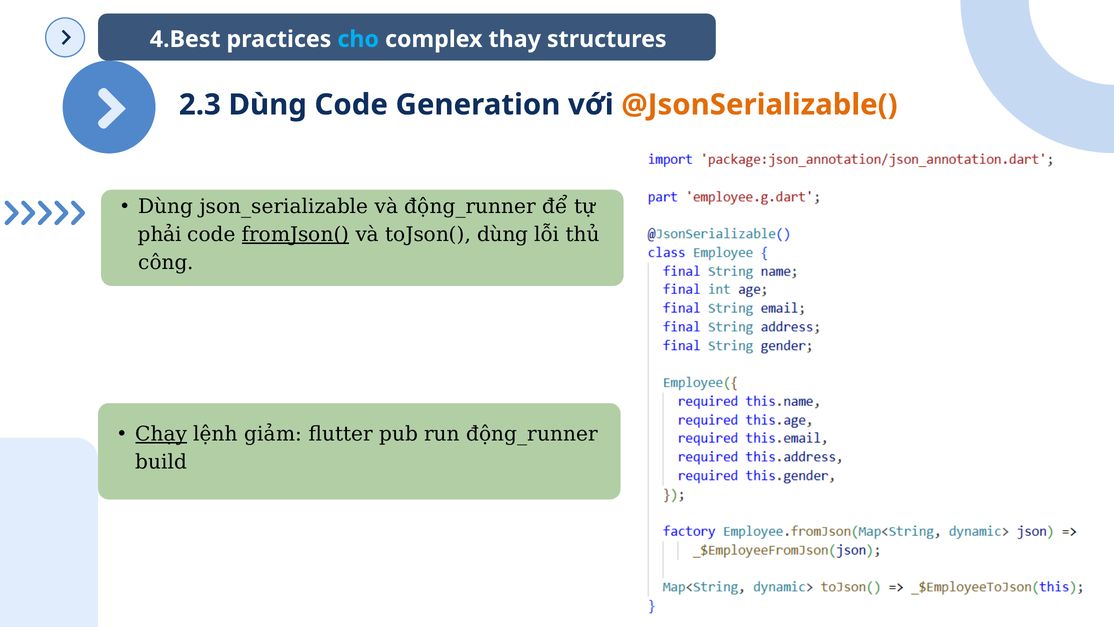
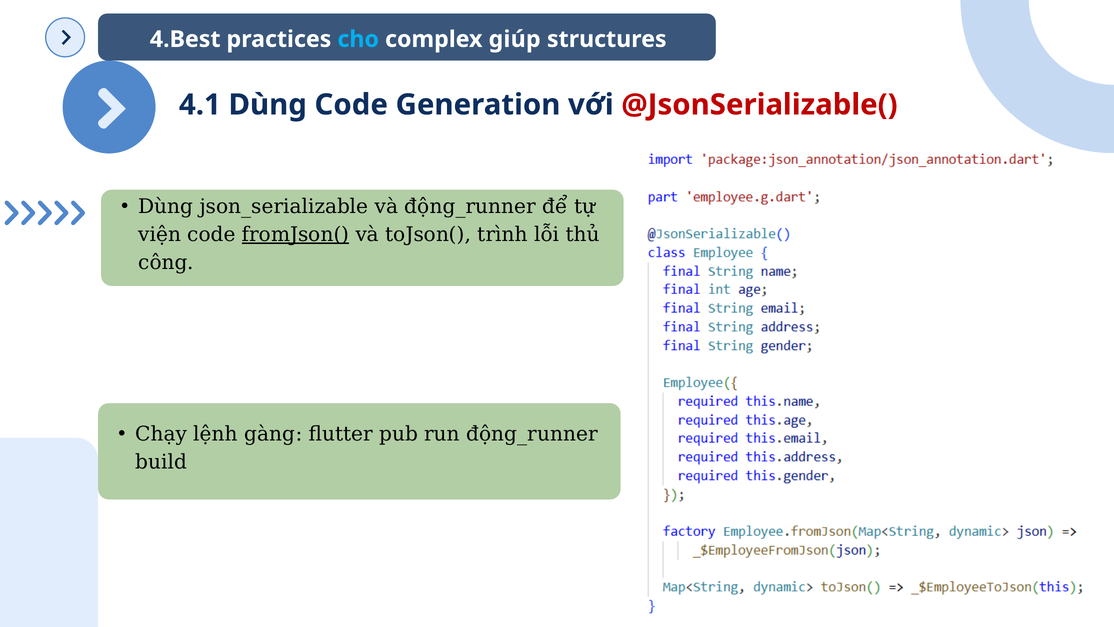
thay: thay -> giúp
2.3: 2.3 -> 4.1
@JsonSerializable( colour: orange -> red
phải: phải -> viện
toJson( dùng: dùng -> trình
Chạy underline: present -> none
giảm: giảm -> gàng
